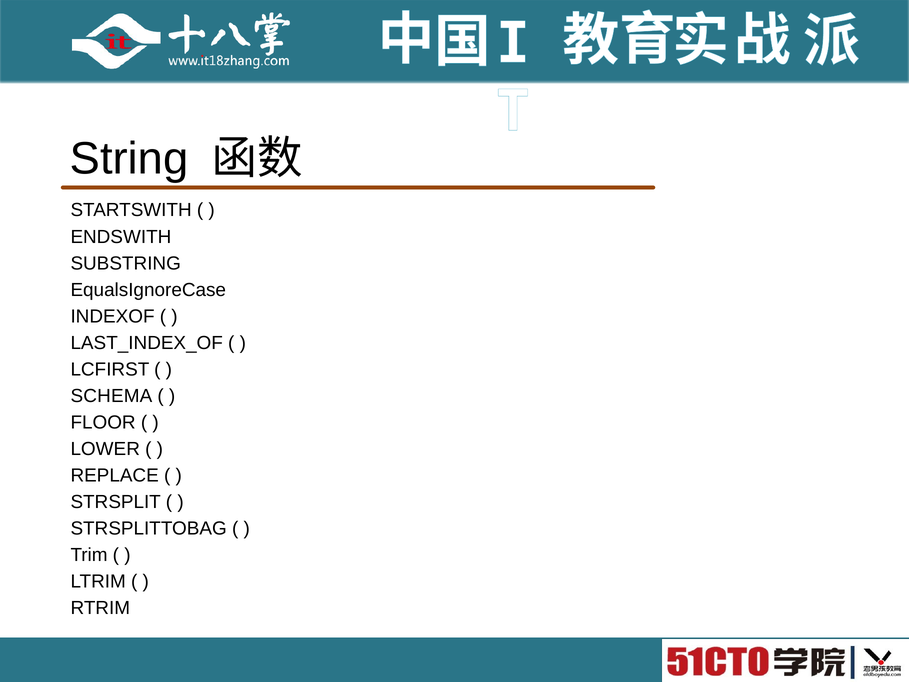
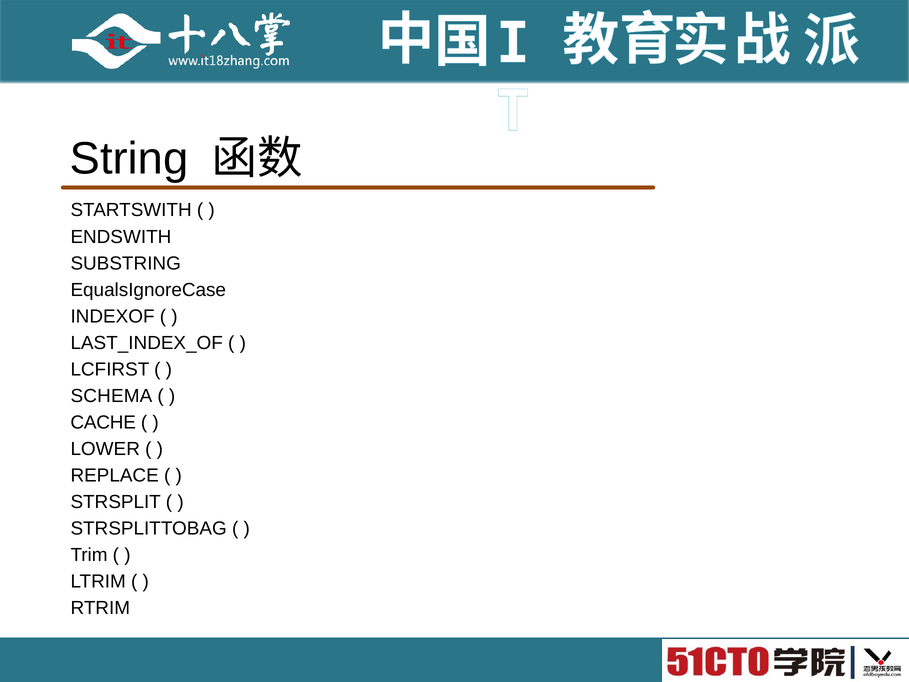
FLOOR: FLOOR -> CACHE
